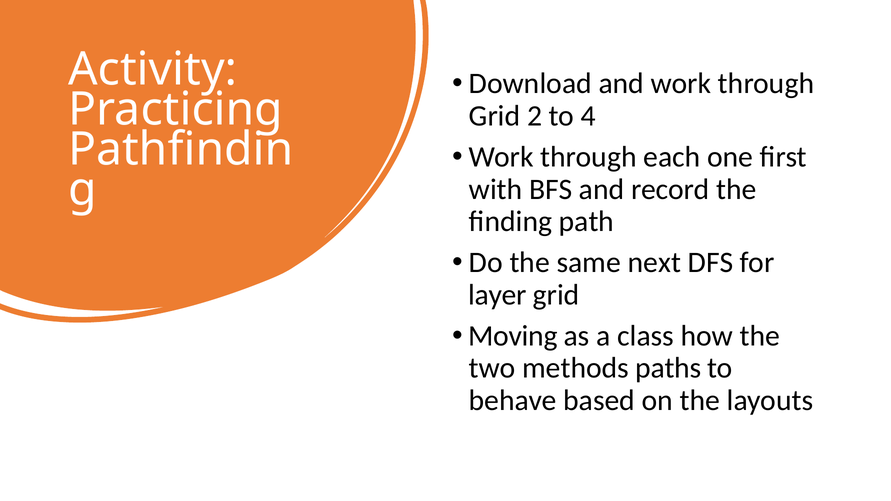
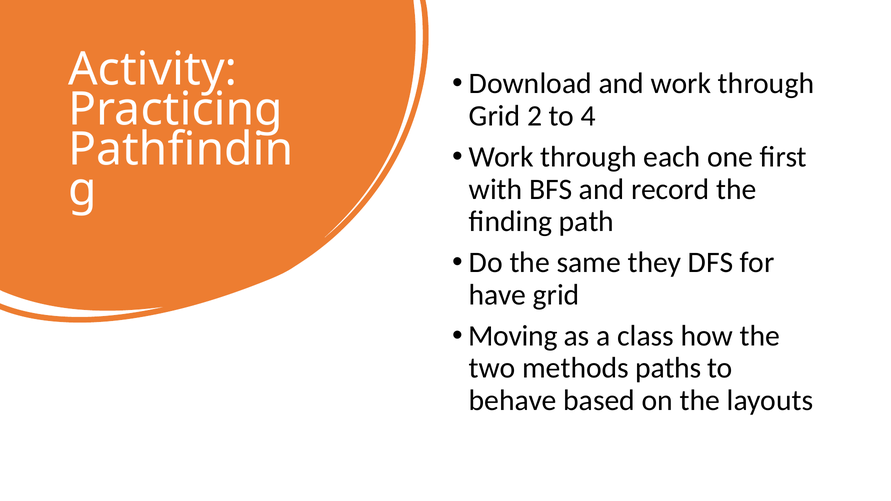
next: next -> they
layer: layer -> have
